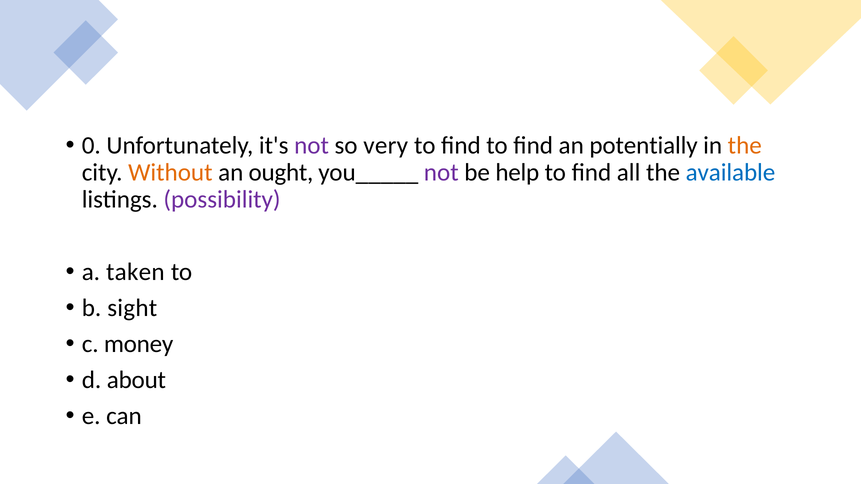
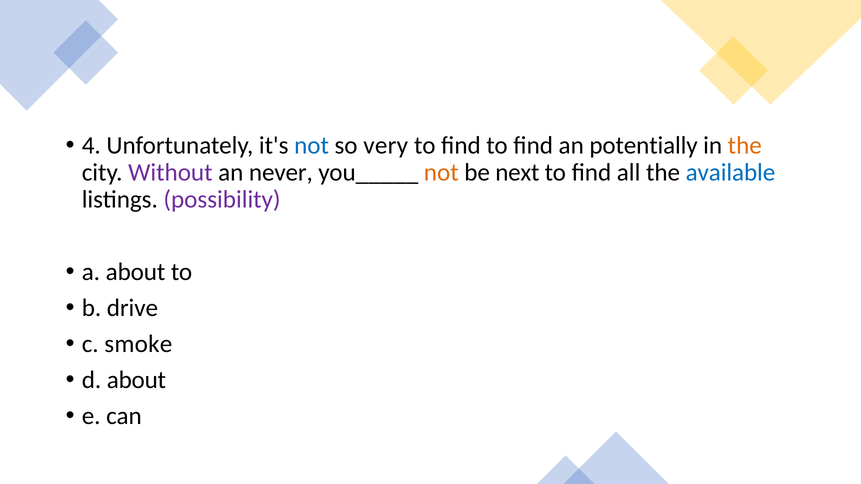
0: 0 -> 4
not at (312, 146) colour: purple -> blue
Without colour: orange -> purple
ought: ought -> never
not at (441, 173) colour: purple -> orange
help: help -> next
a taken: taken -> about
sight: sight -> drive
money: money -> smoke
